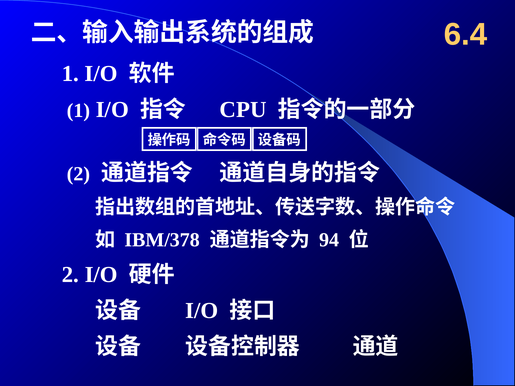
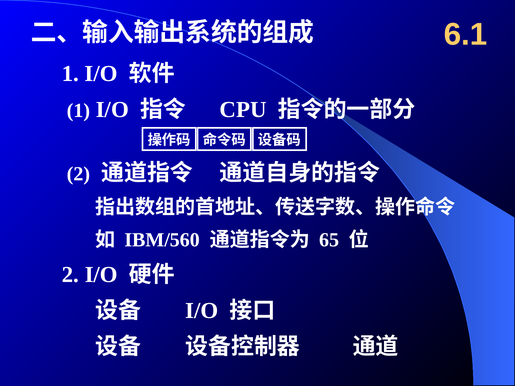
6.4: 6.4 -> 6.1
IBM/378: IBM/378 -> IBM/560
94: 94 -> 65
